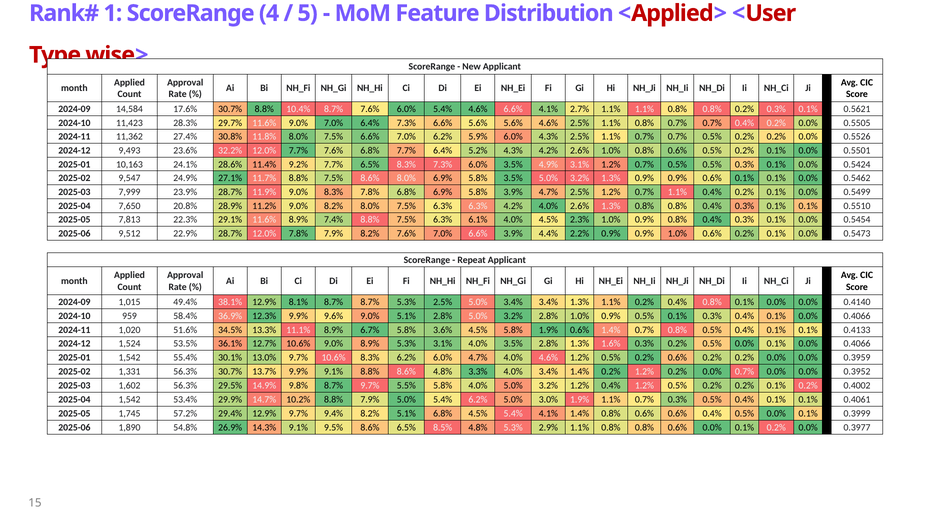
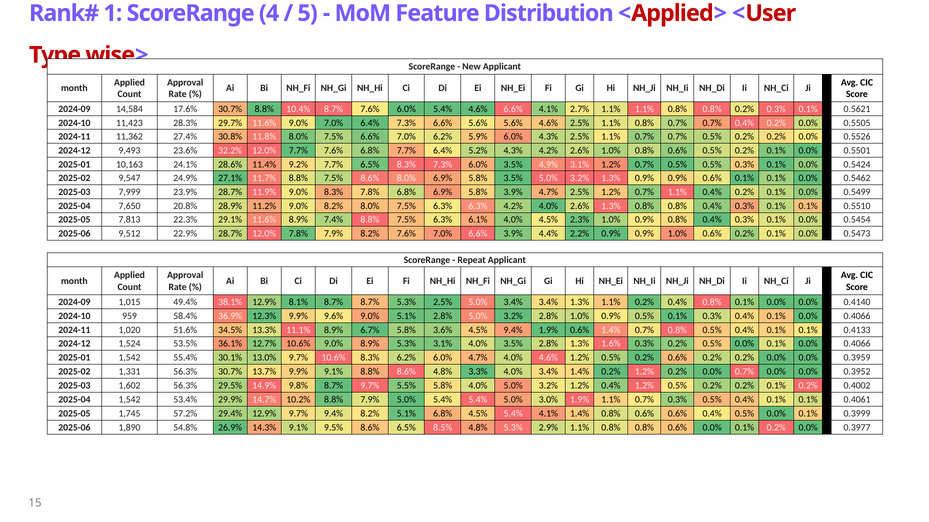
4.5% 5.8%: 5.8% -> 9.4%
5.4% 6.2%: 6.2% -> 5.4%
